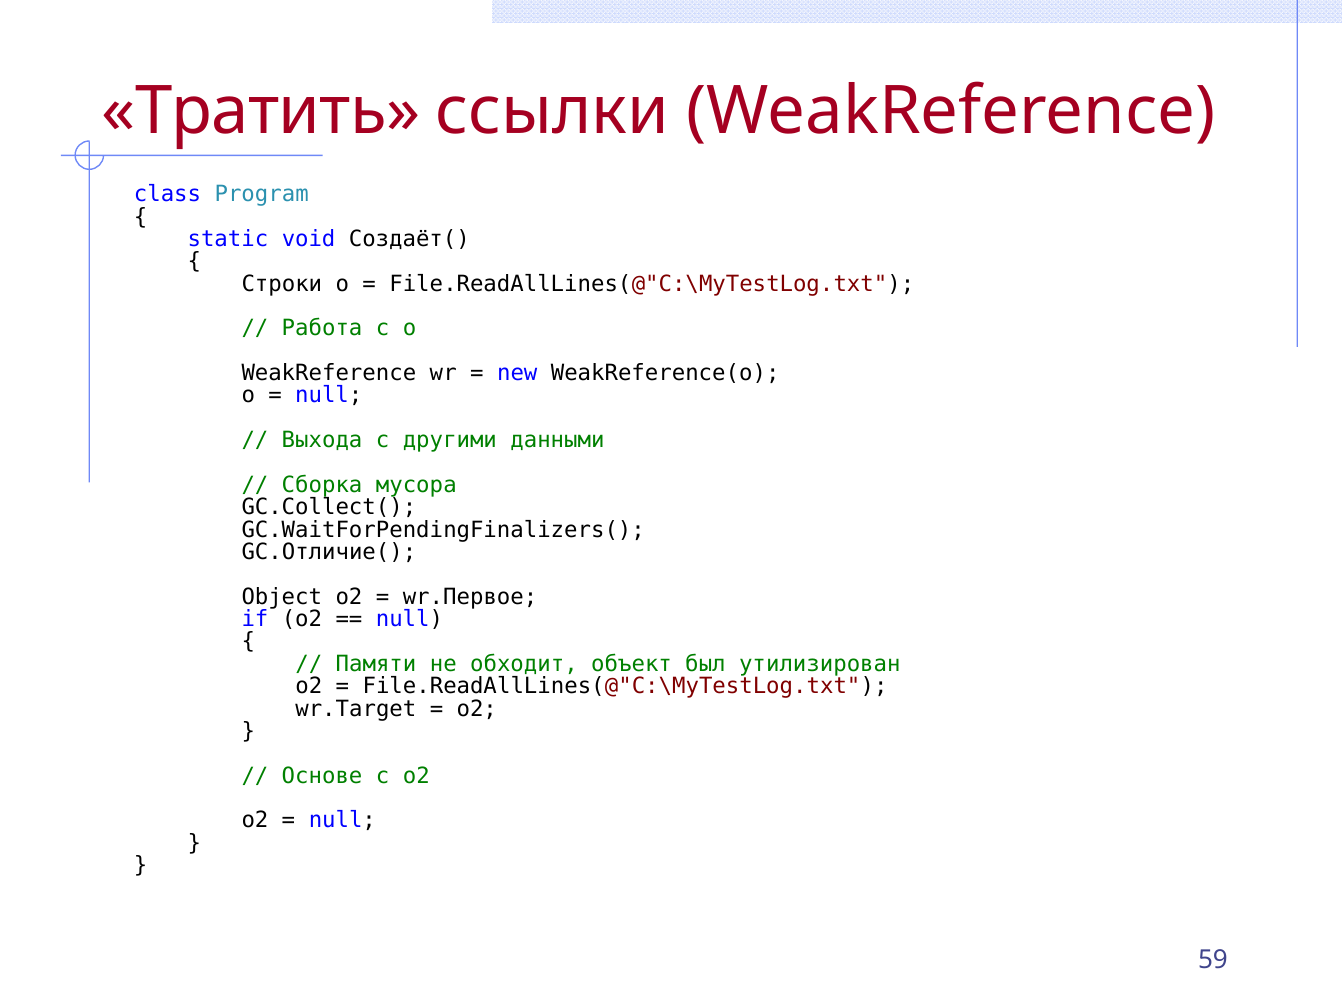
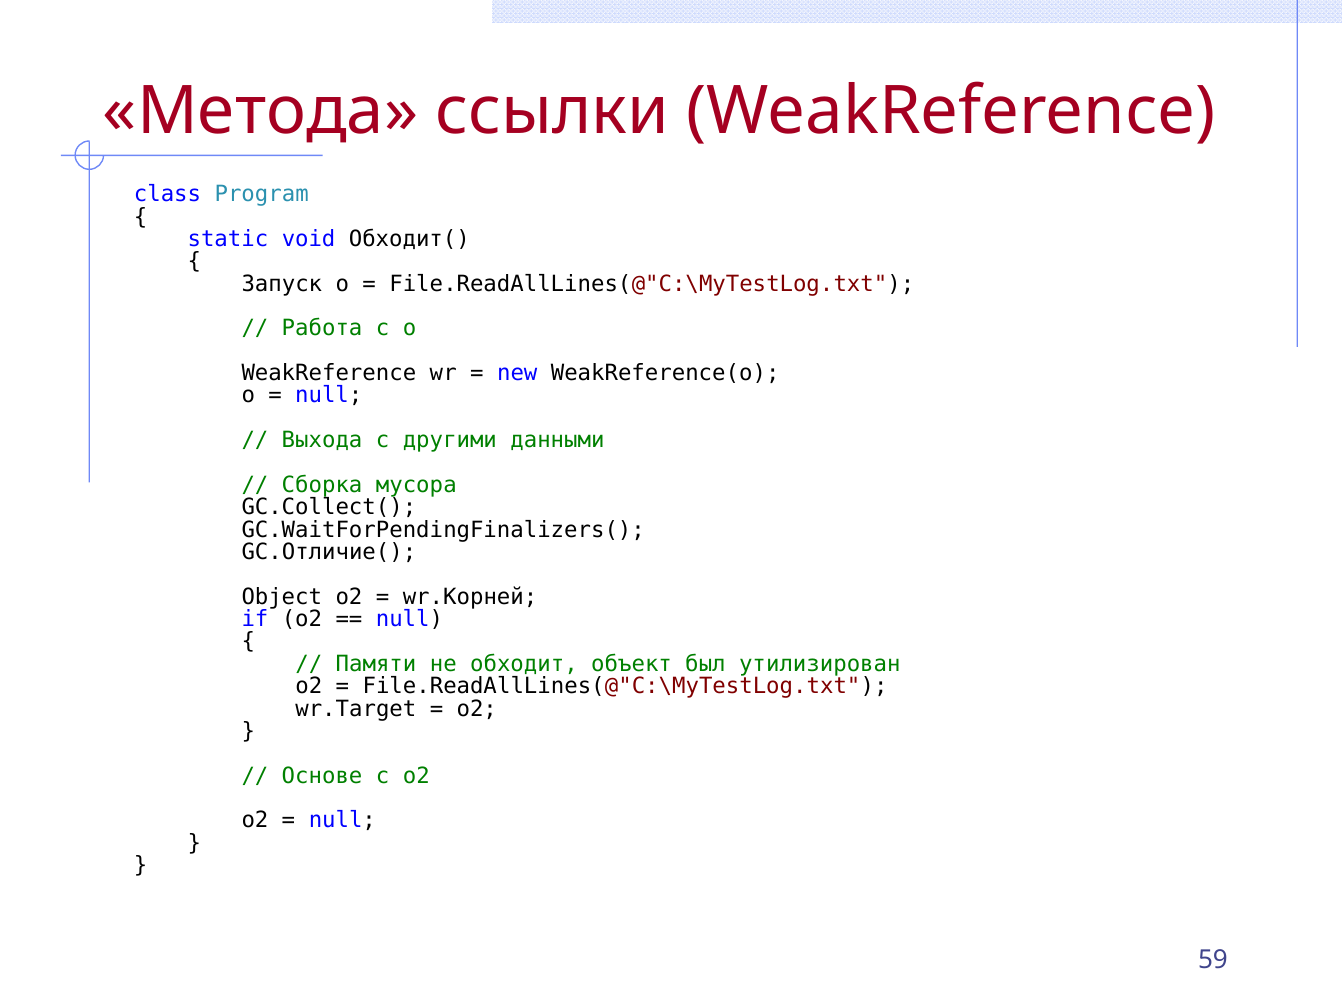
Тратить: Тратить -> Метода
Создаёт(: Создаёт( -> Обходит(
Строки: Строки -> Запуск
wr.Первое: wr.Первое -> wr.Корней
